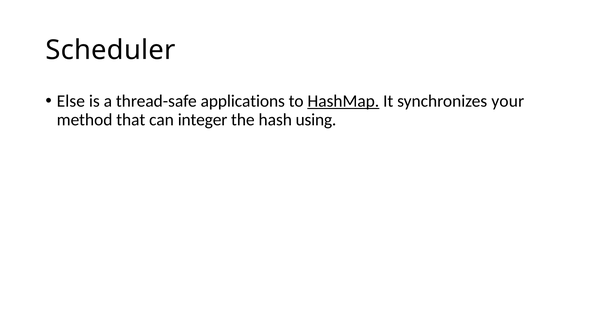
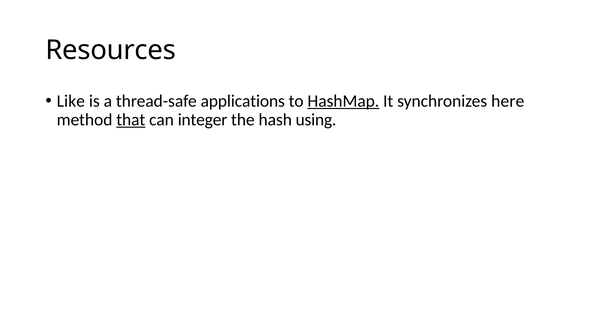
Scheduler: Scheduler -> Resources
Else: Else -> Like
your: your -> here
that underline: none -> present
